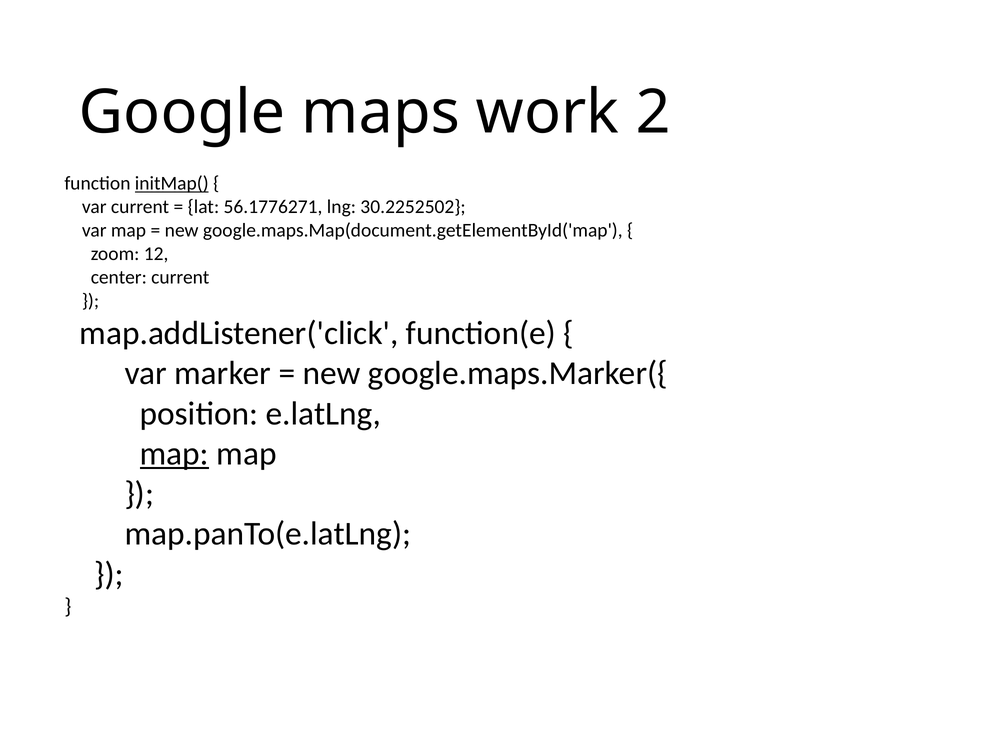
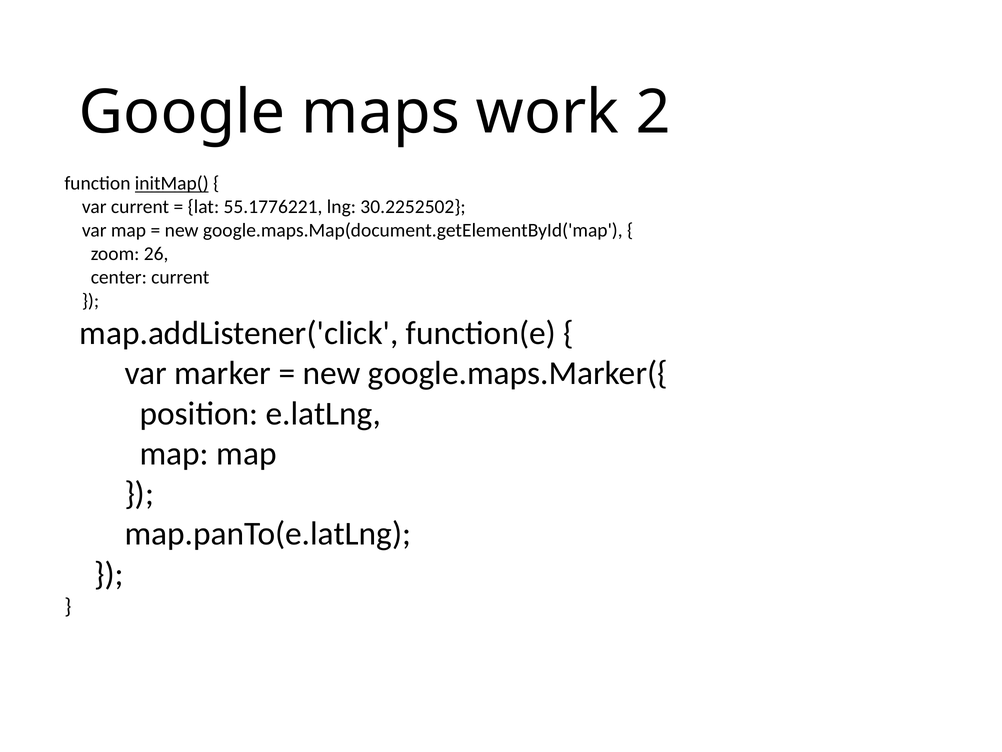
56.1776271: 56.1776271 -> 55.1776221
12: 12 -> 26
map at (174, 453) underline: present -> none
